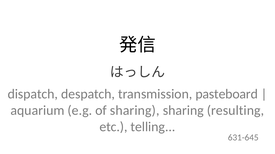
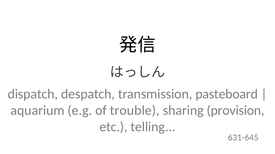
of sharing: sharing -> trouble
resulting: resulting -> provision
